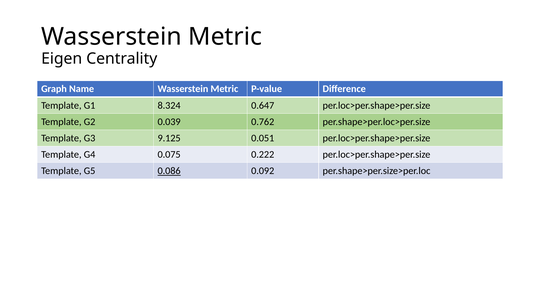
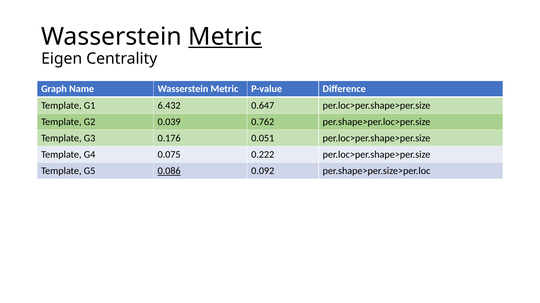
Metric at (225, 37) underline: none -> present
8.324: 8.324 -> 6.432
9.125: 9.125 -> 0.176
